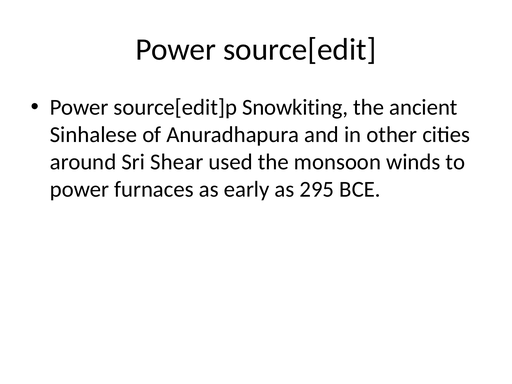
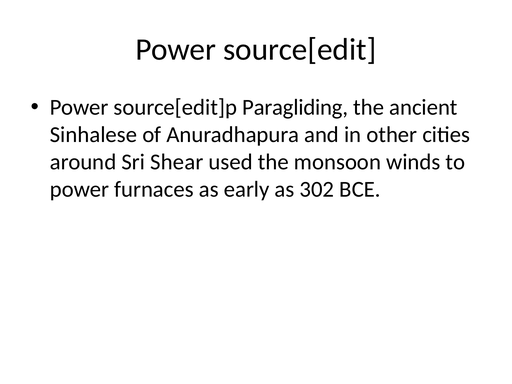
Snowkiting: Snowkiting -> Paragliding
295: 295 -> 302
